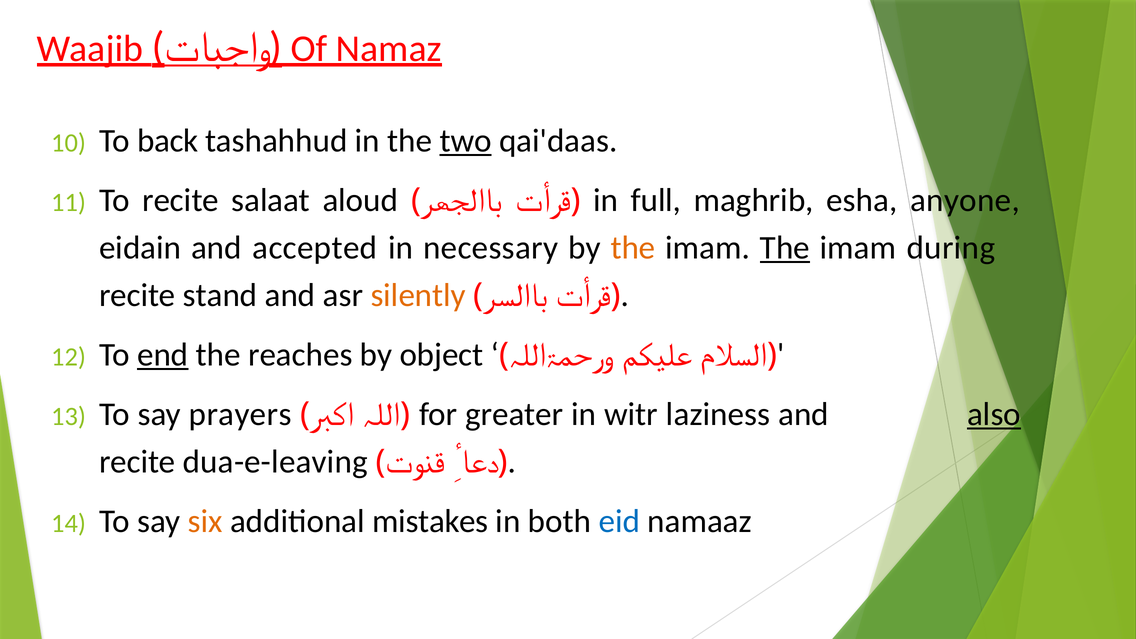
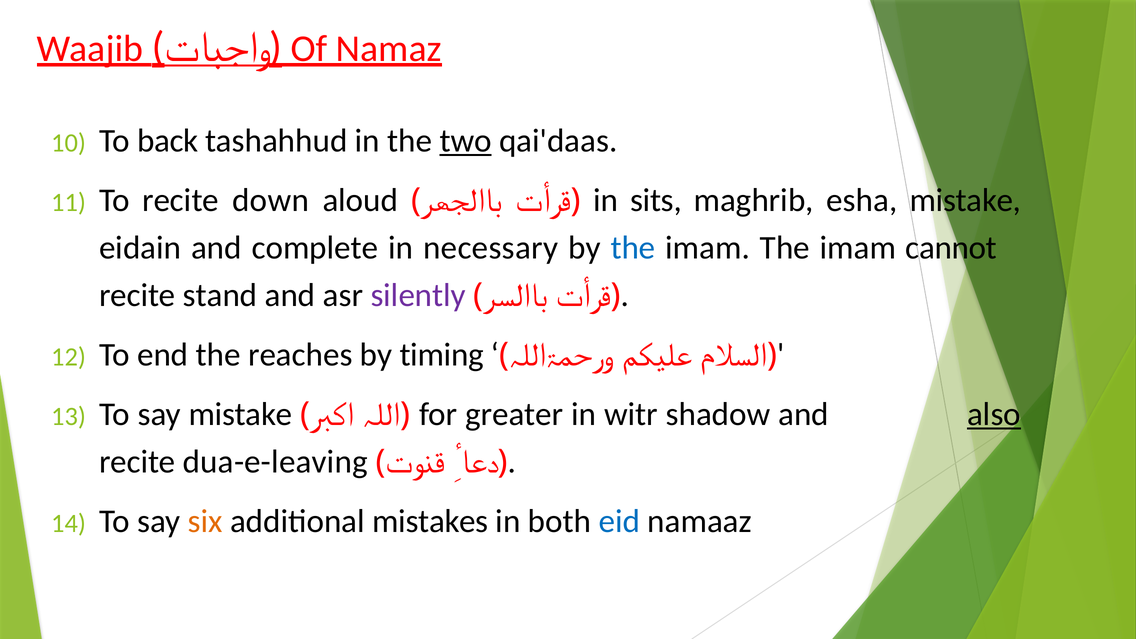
salaat: salaat -> down
full: full -> sits
esha anyone: anyone -> mistake
accepted: accepted -> complete
the at (633, 248) colour: orange -> blue
The at (785, 248) underline: present -> none
during: during -> cannot
silently colour: orange -> purple
end underline: present -> none
object: object -> timing
say prayers: prayers -> mistake
laziness: laziness -> shadow
